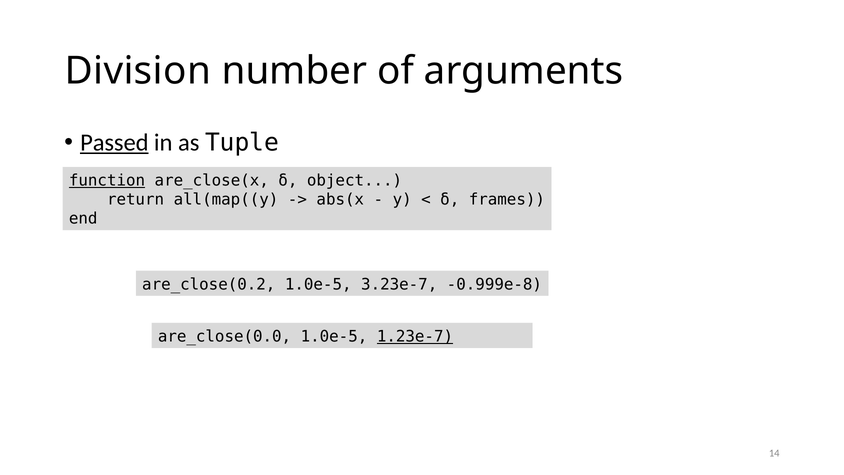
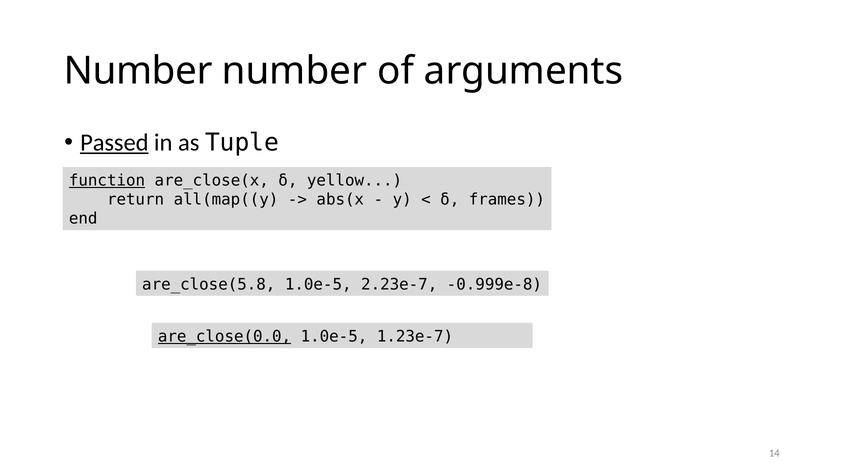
Division at (138, 71): Division -> Number
object: object -> yellow
are_close(0.2: are_close(0.2 -> are_close(5.8
3.23e-7: 3.23e-7 -> 2.23e-7
are_close(0.0 underline: none -> present
1.23e-7 underline: present -> none
